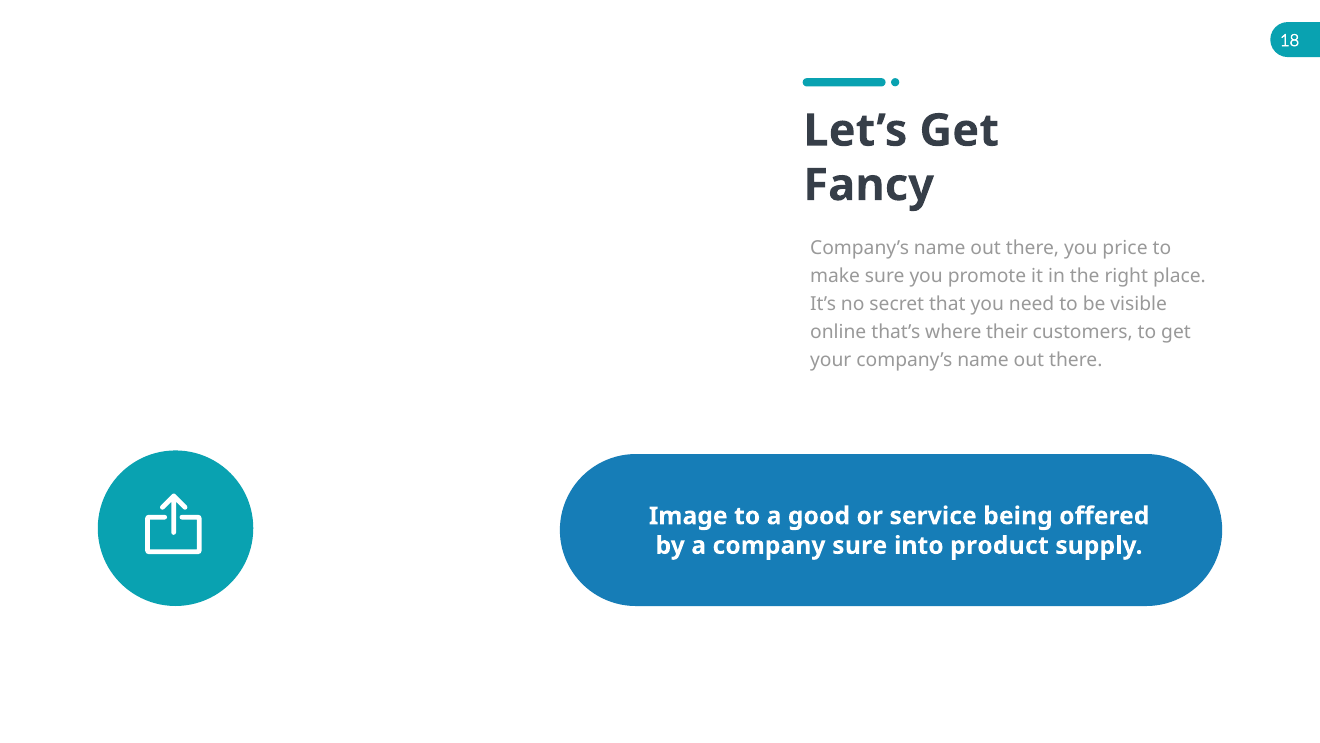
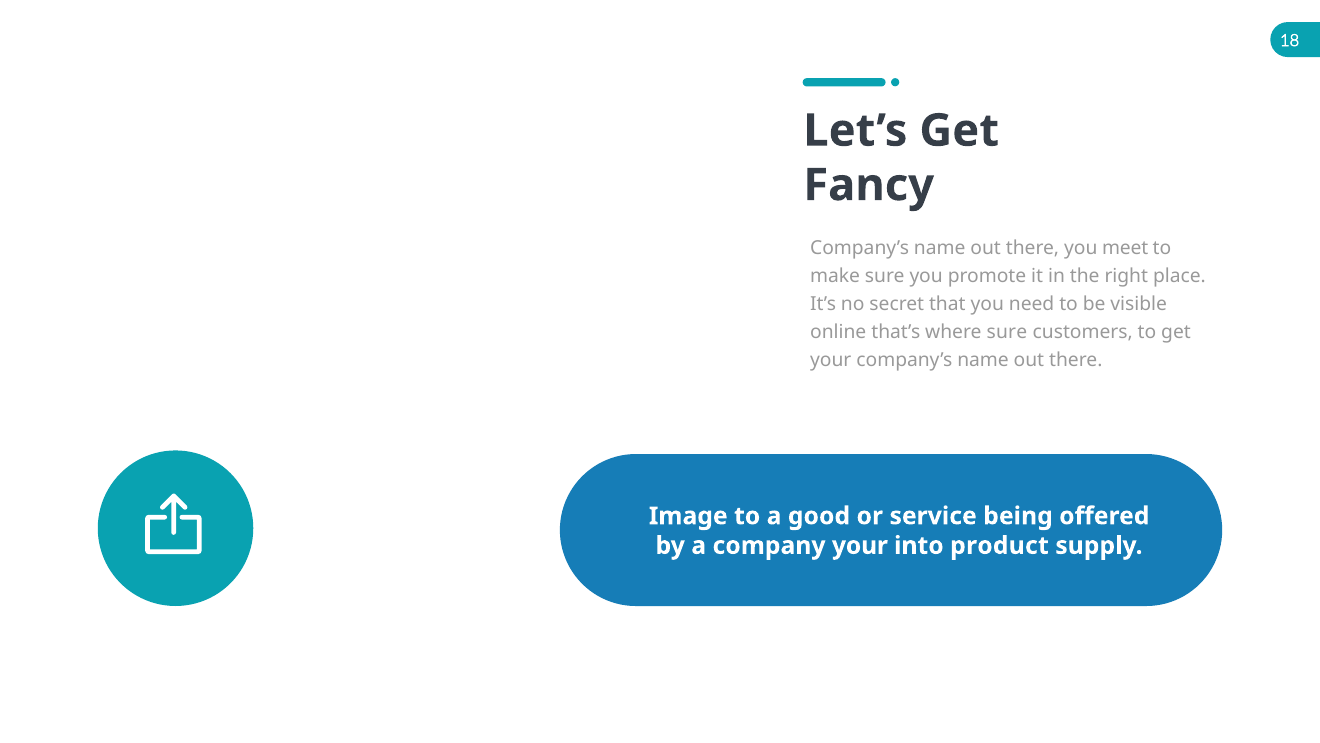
price: price -> meet
where their: their -> sure
company sure: sure -> your
